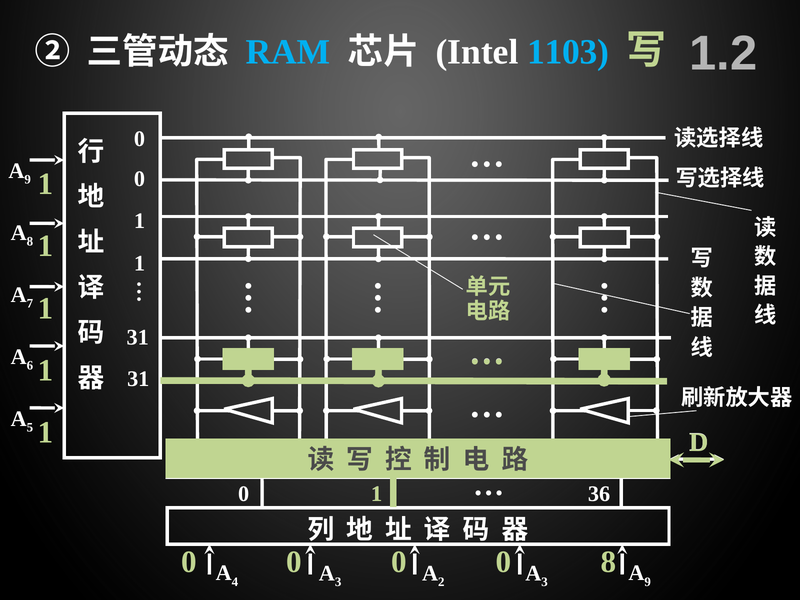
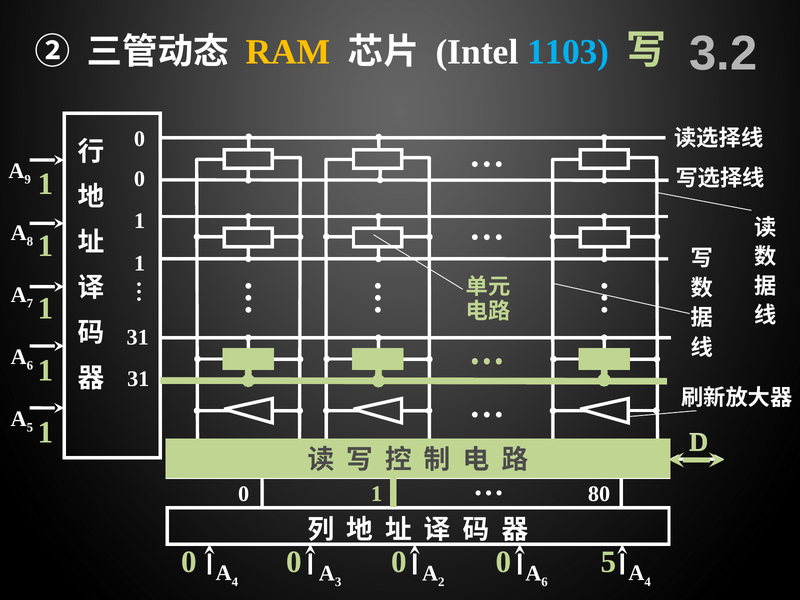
1.2: 1.2 -> 3.2
RAM colour: light blue -> yellow
36: 36 -> 80
0 8: 8 -> 5
3 at (544, 582): 3 -> 6
9 at (648, 582): 9 -> 4
